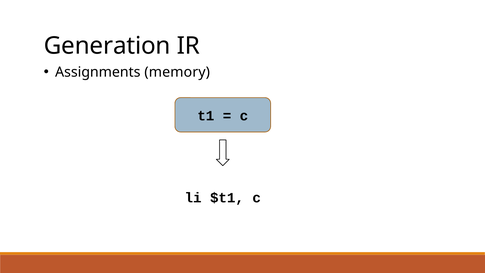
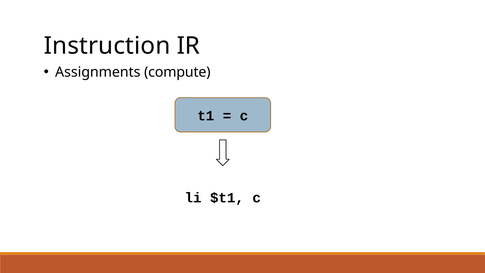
Generation: Generation -> Instruction
memory: memory -> compute
